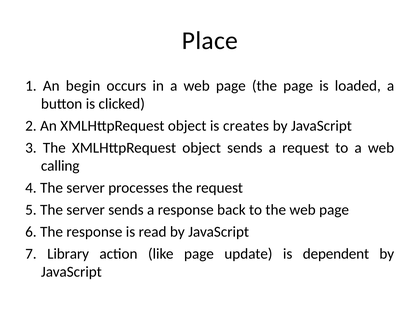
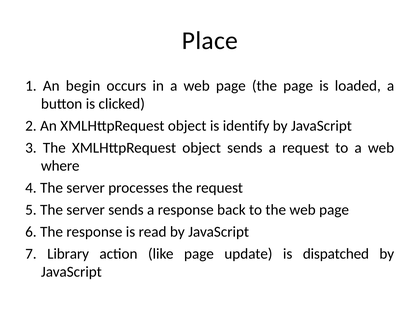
creates: creates -> identify
calling: calling -> where
dependent: dependent -> dispatched
